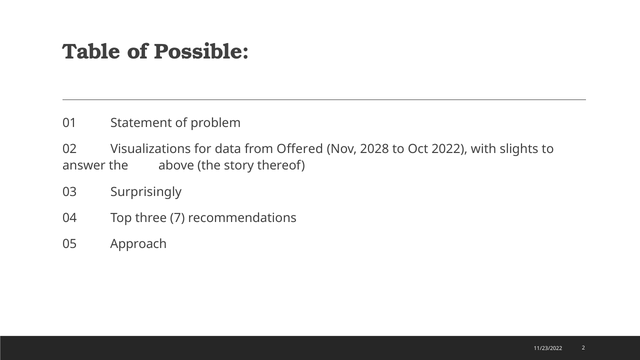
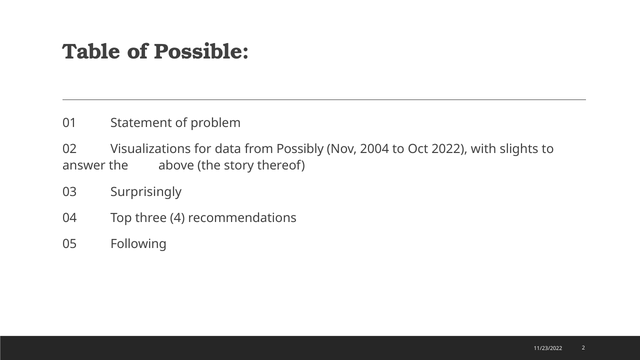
Offered: Offered -> Possibly
2028: 2028 -> 2004
7: 7 -> 4
Approach: Approach -> Following
